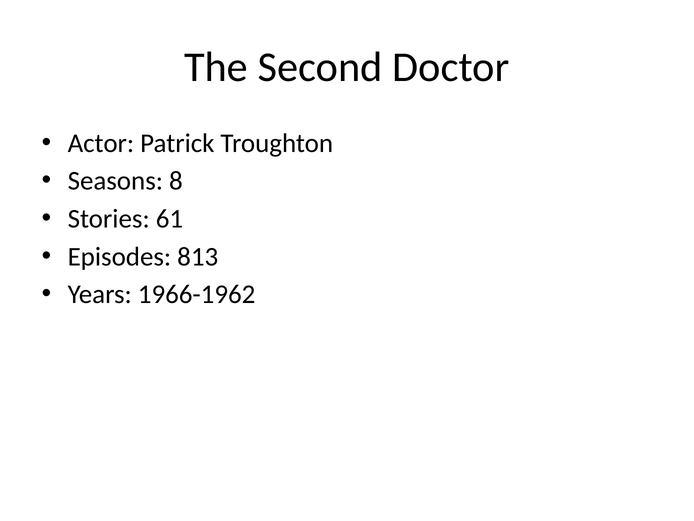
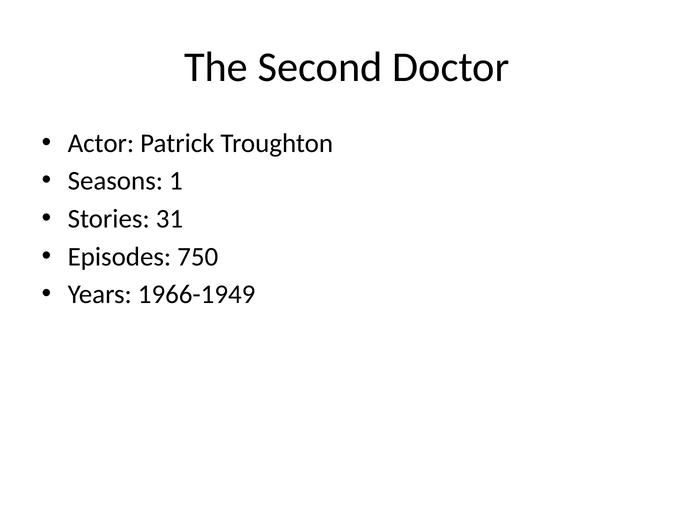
8: 8 -> 1
61: 61 -> 31
813: 813 -> 750
1966-1962: 1966-1962 -> 1966-1949
